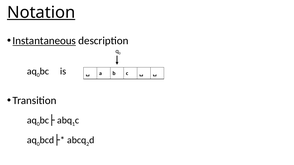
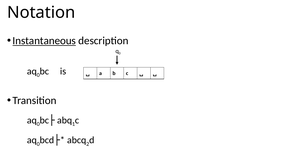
Notation underline: present -> none
